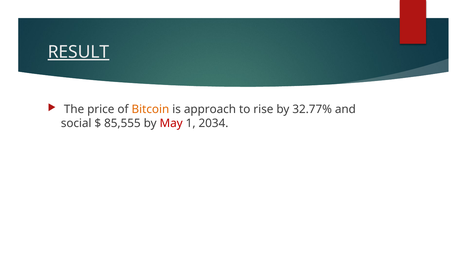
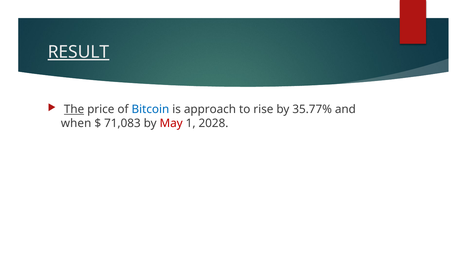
The underline: none -> present
Bitcoin colour: orange -> blue
32.77%: 32.77% -> 35.77%
social: social -> when
85,555: 85,555 -> 71,083
2034: 2034 -> 2028
